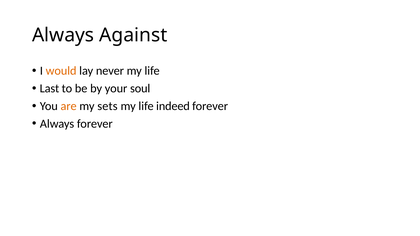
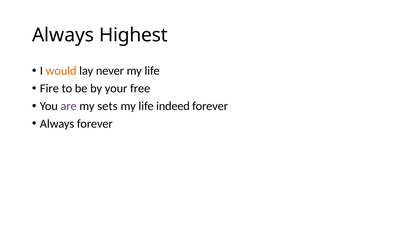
Against: Against -> Highest
Last: Last -> Fire
soul: soul -> free
are colour: orange -> purple
